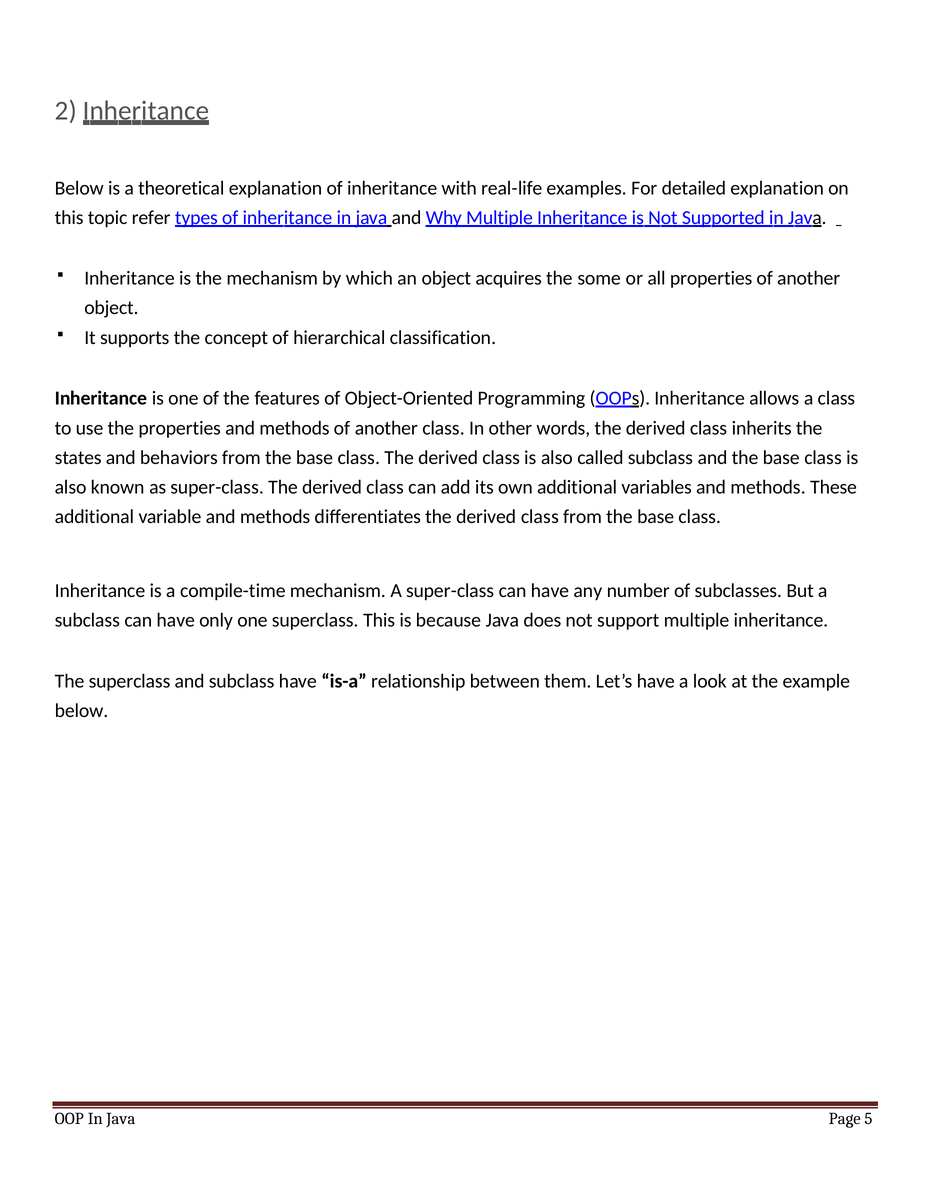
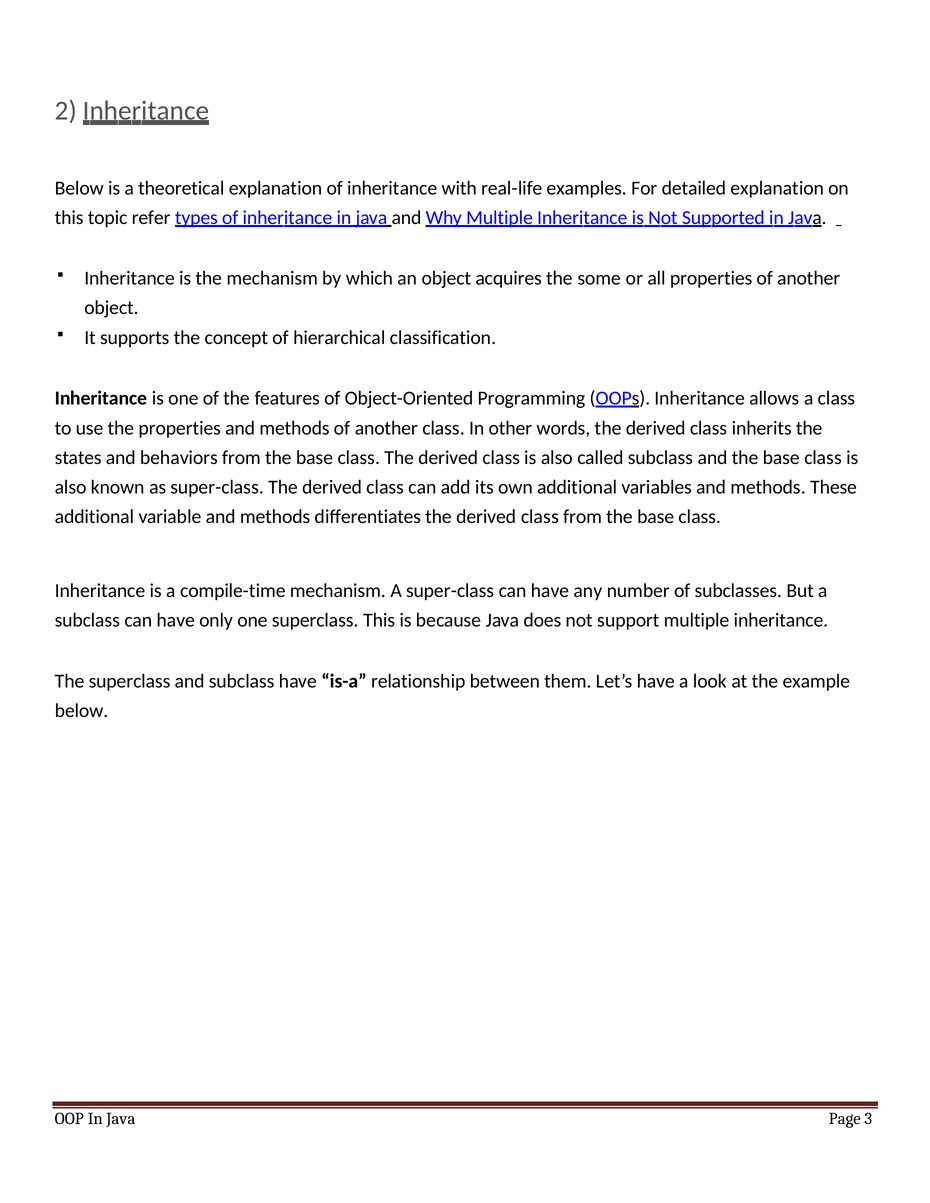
5: 5 -> 3
